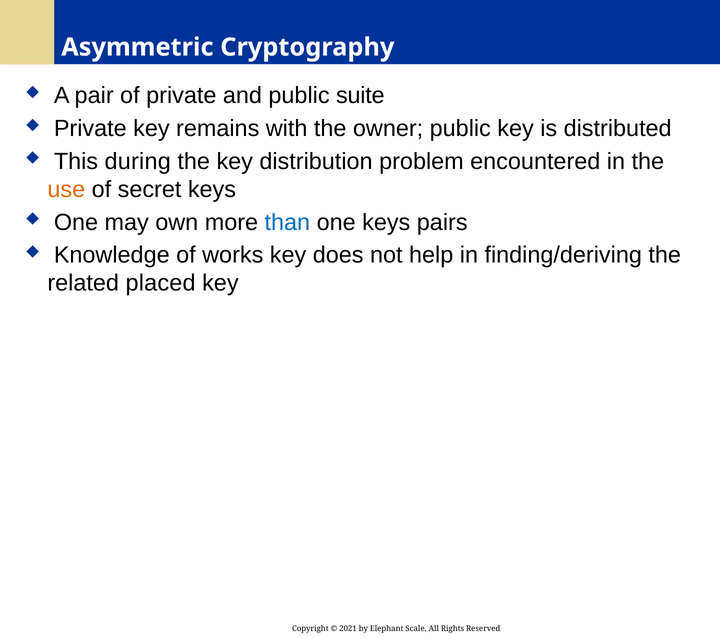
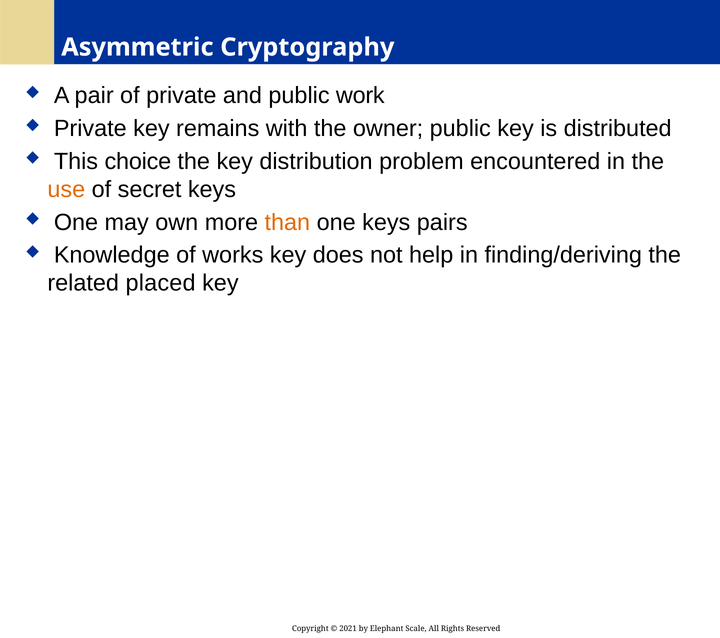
suite: suite -> work
during: during -> choice
than colour: blue -> orange
